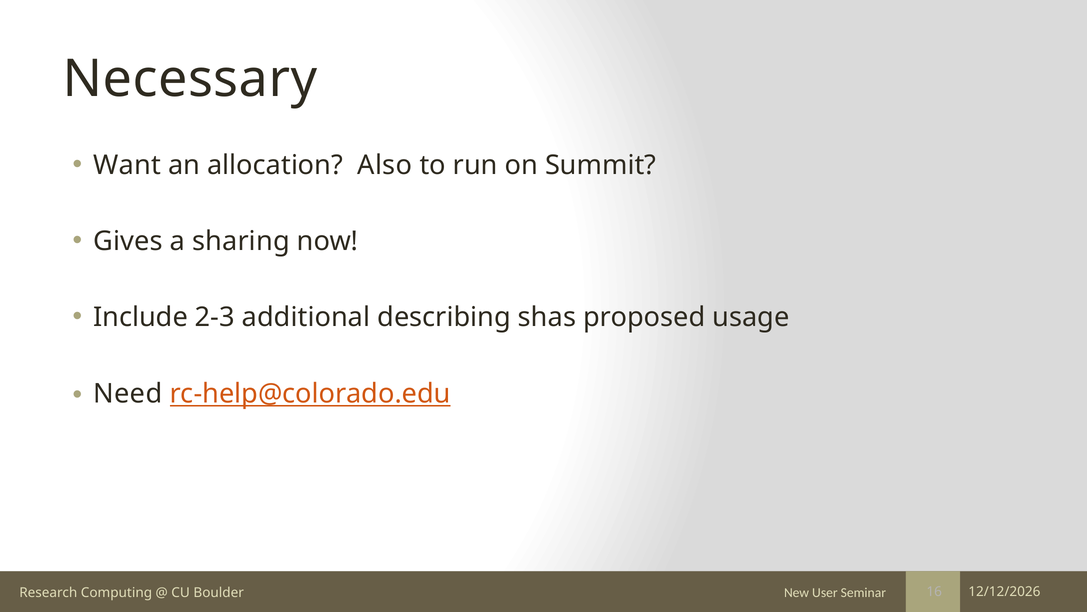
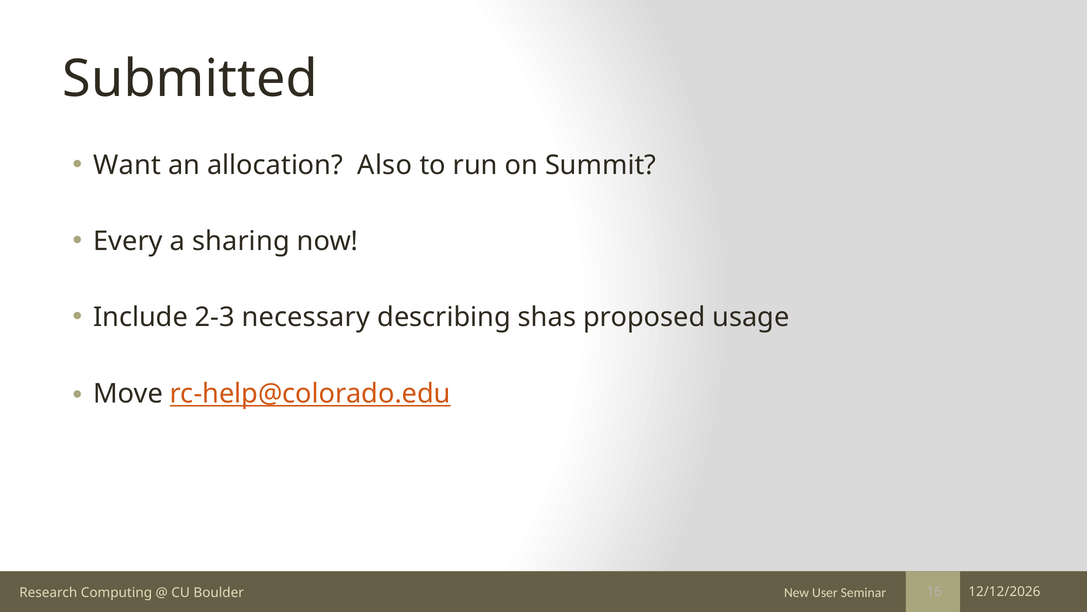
Necessary: Necessary -> Submitted
Gives: Gives -> Every
additional: additional -> necessary
Need: Need -> Move
